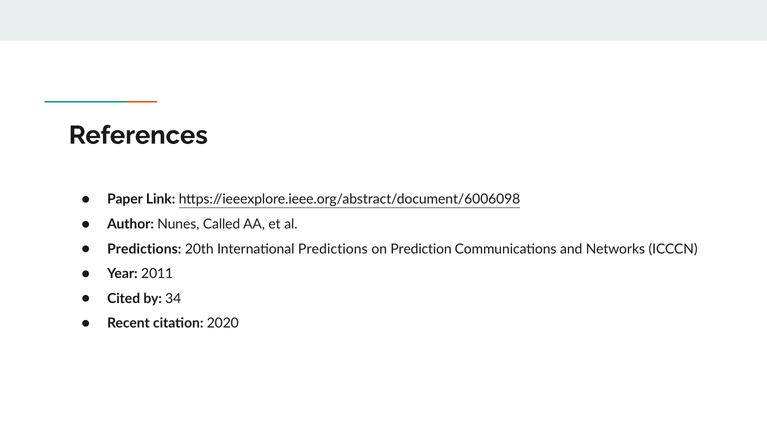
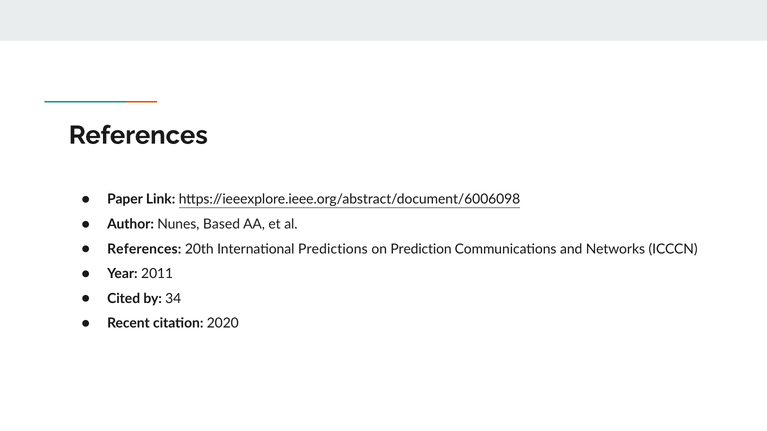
Called: Called -> Based
Predictions at (144, 249): Predictions -> References
